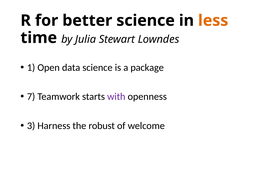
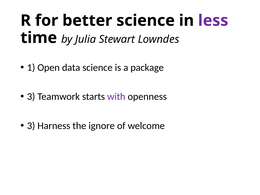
less colour: orange -> purple
7 at (31, 97): 7 -> 3
robust: robust -> ignore
